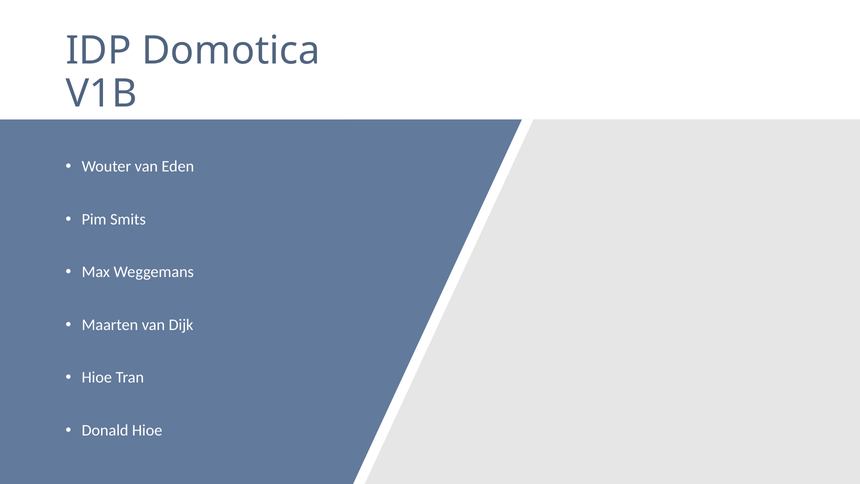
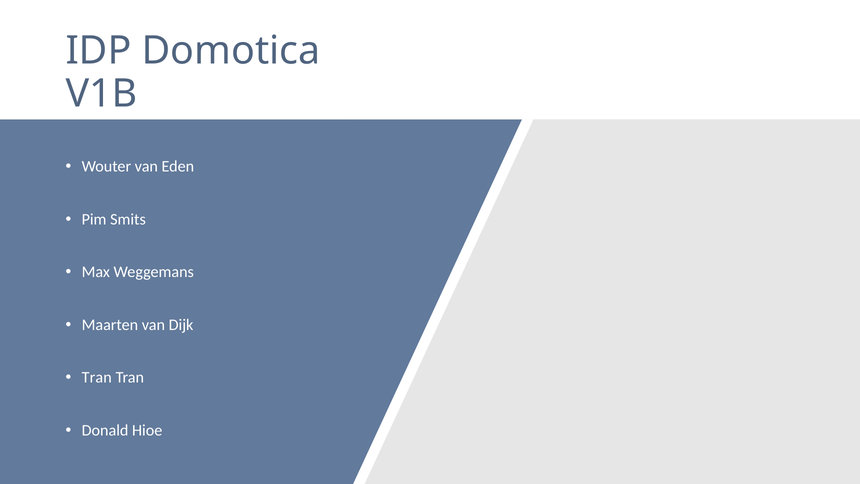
Hioe at (97, 377): Hioe -> Tran
